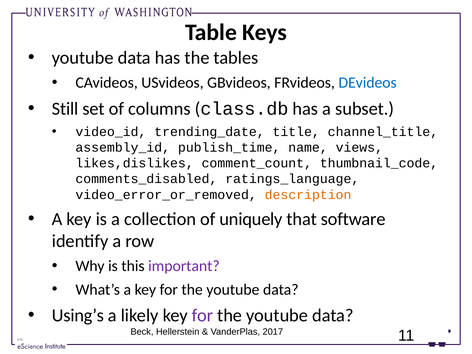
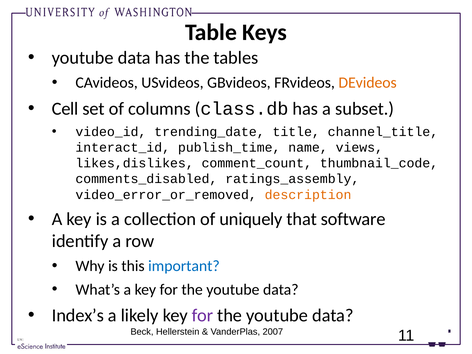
DEvideos colour: blue -> orange
Still: Still -> Cell
assembly_id: assembly_id -> interact_id
ratings_language: ratings_language -> ratings_assembly
important colour: purple -> blue
Using’s: Using’s -> Index’s
2017: 2017 -> 2007
